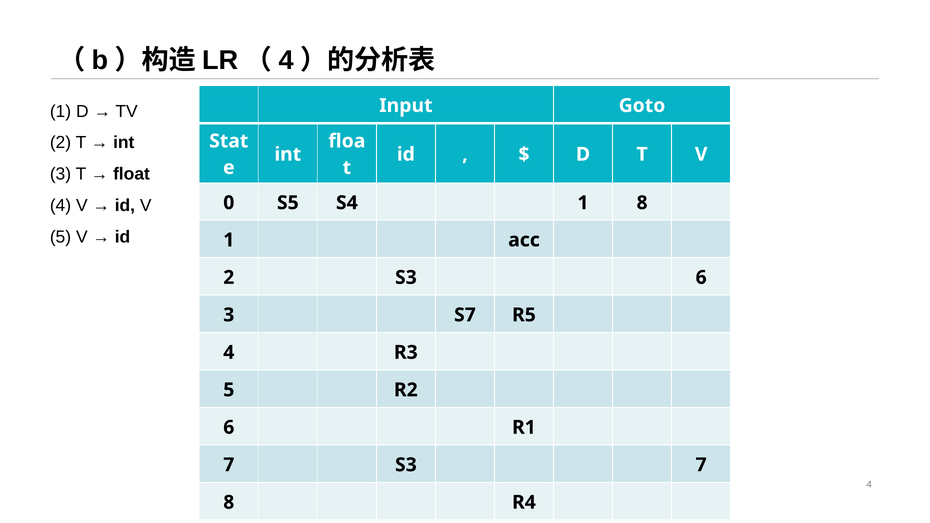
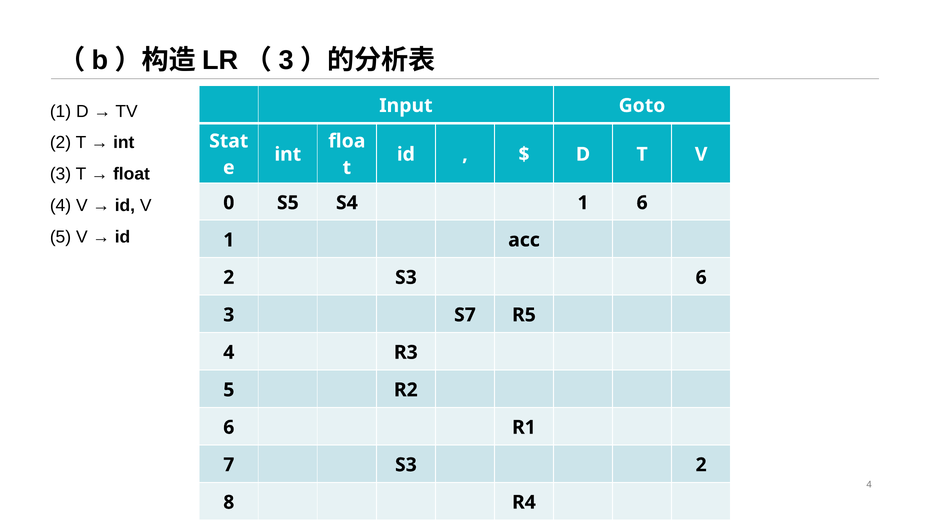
4 at (286, 60): 4 -> 3
1 8: 8 -> 6
S3 7: 7 -> 2
